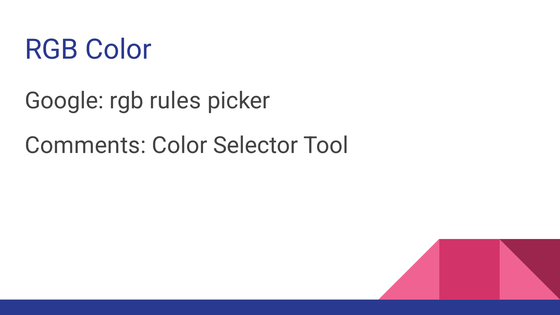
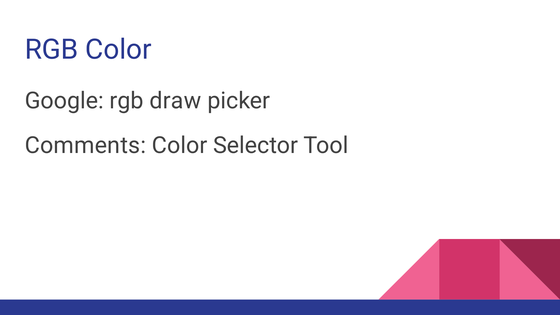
rules: rules -> draw
